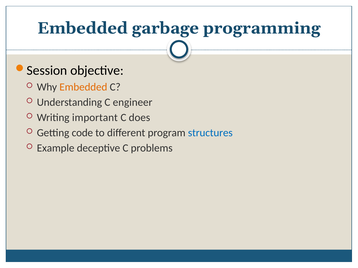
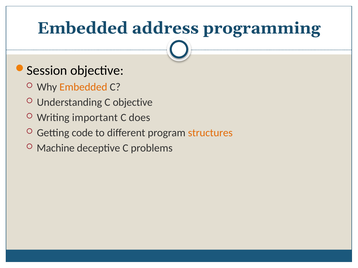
garbage: garbage -> address
C engineer: engineer -> objective
structures colour: blue -> orange
Example: Example -> Machine
